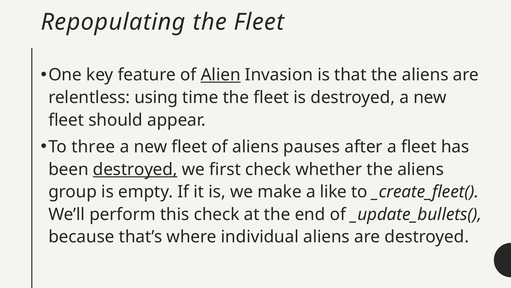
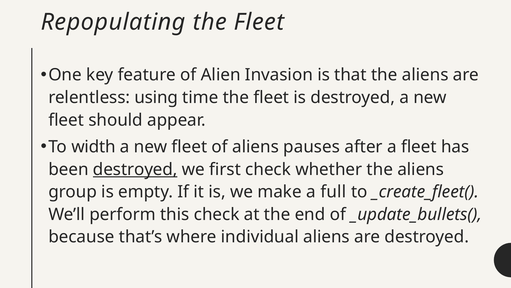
Alien underline: present -> none
three: three -> width
like: like -> full
